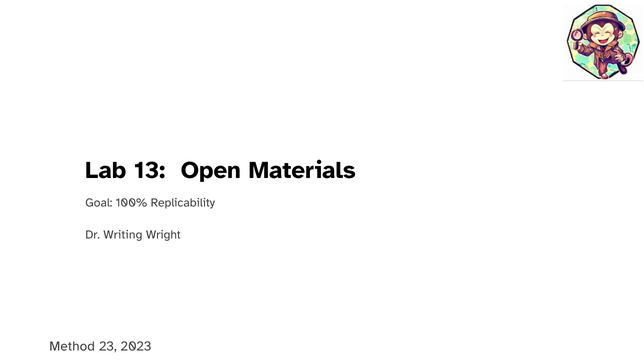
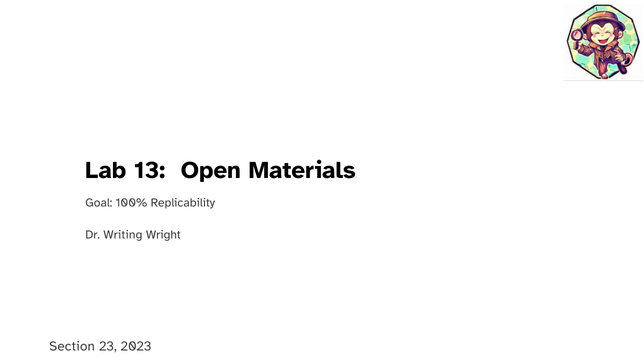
Method: Method -> Section
